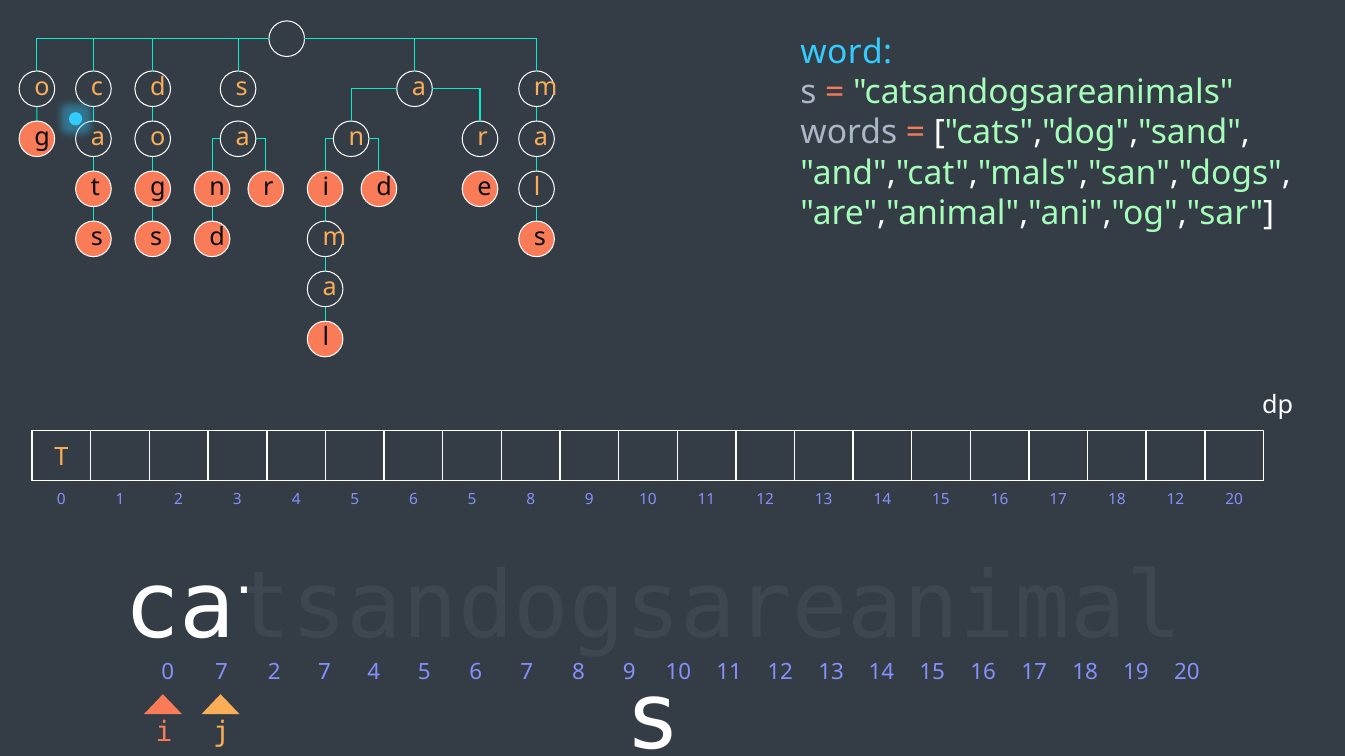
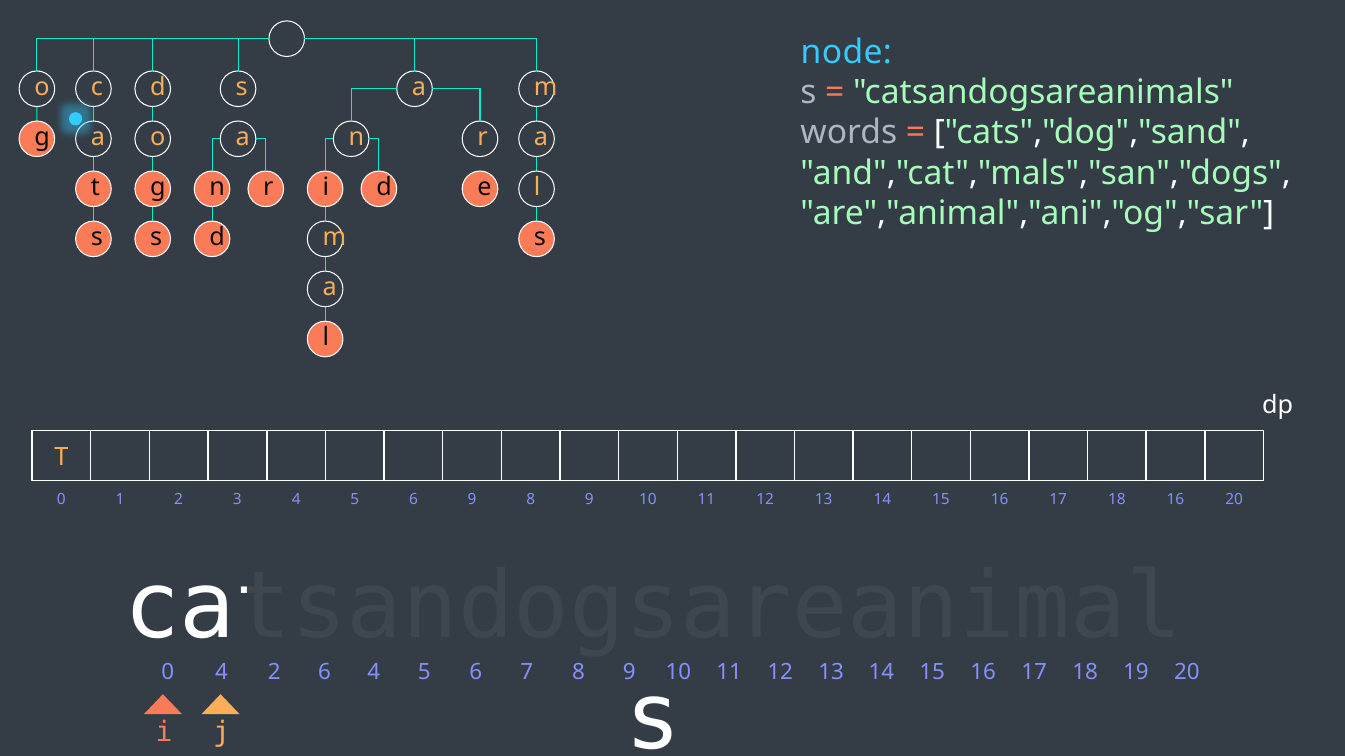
word: word -> node
6 5: 5 -> 9
18 12: 12 -> 16
0 7: 7 -> 4
2 7: 7 -> 6
